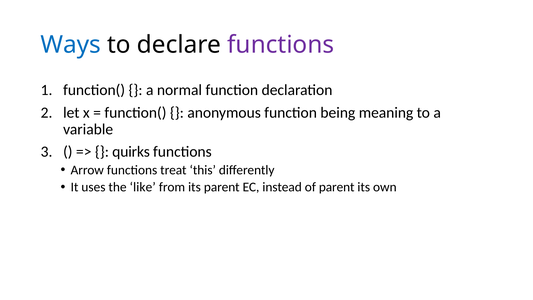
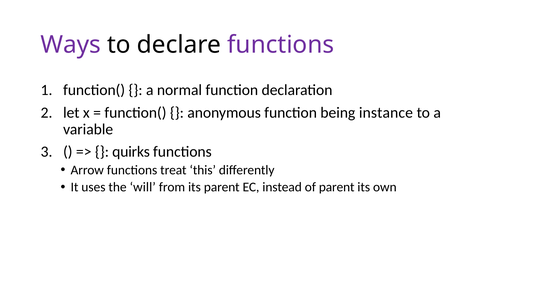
Ways colour: blue -> purple
meaning: meaning -> instance
like: like -> will
